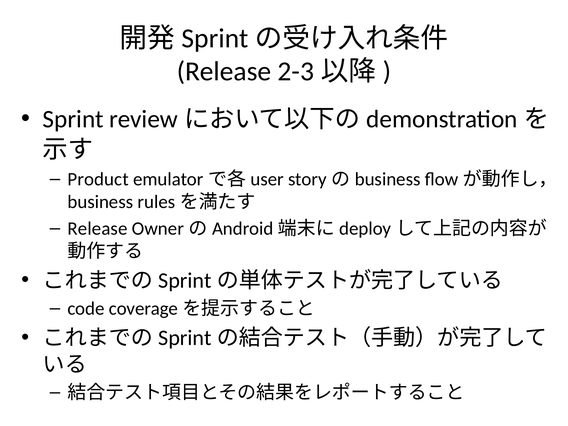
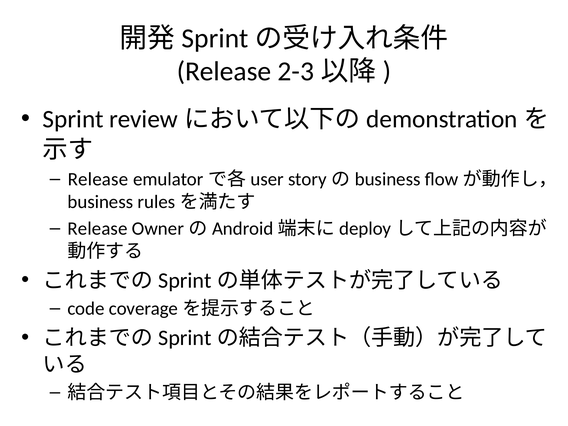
Product at (98, 179): Product -> Release
